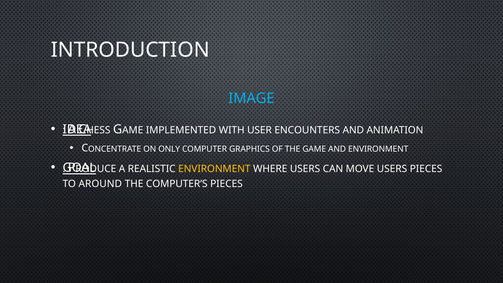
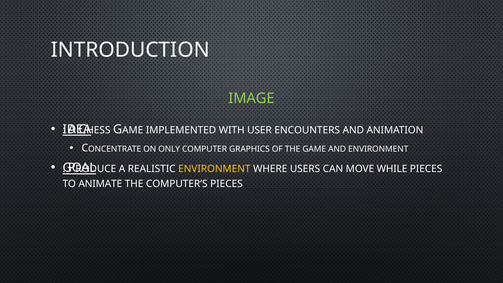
IMAGE colour: light blue -> light green
MOVE USERS: USERS -> WHILE
AROUND: AROUND -> ANIMATE
